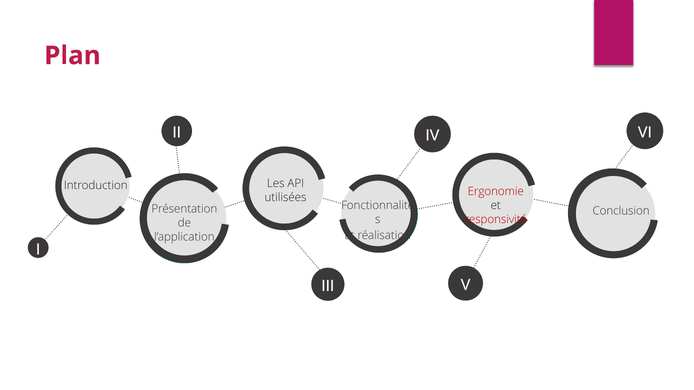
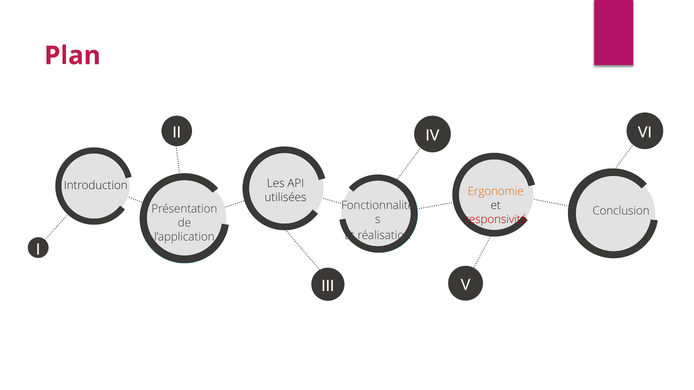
Ergonomie colour: red -> orange
